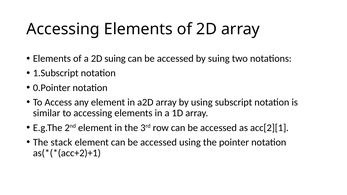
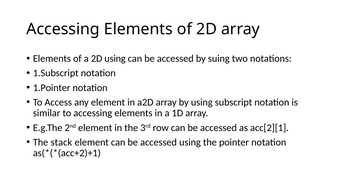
2D suing: suing -> using
0.Pointer: 0.Pointer -> 1.Pointer
